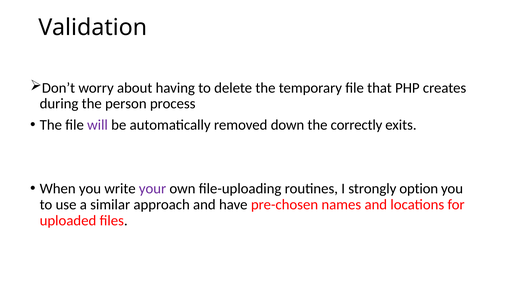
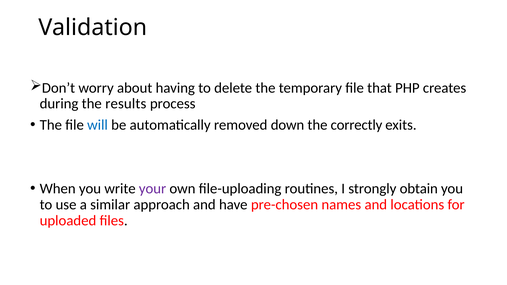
person: person -> results
will colour: purple -> blue
option: option -> obtain
